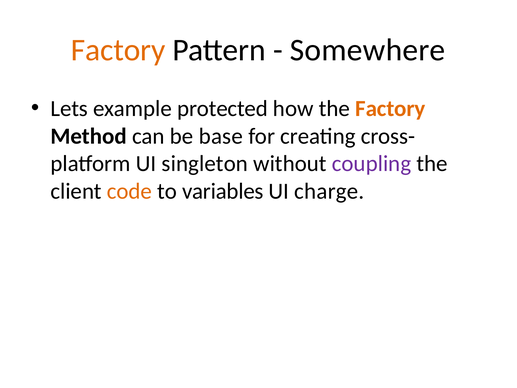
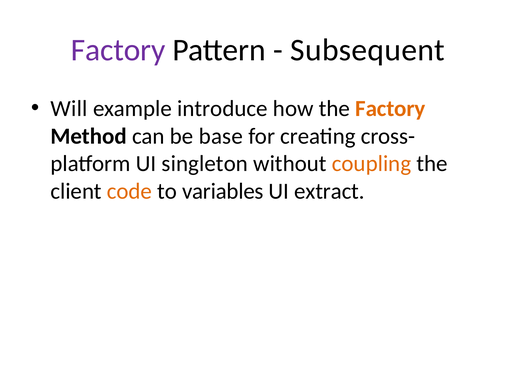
Factory at (118, 50) colour: orange -> purple
Somewhere: Somewhere -> Subsequent
Lets: Lets -> Will
protected: protected -> introduce
coupling colour: purple -> orange
charge: charge -> extract
